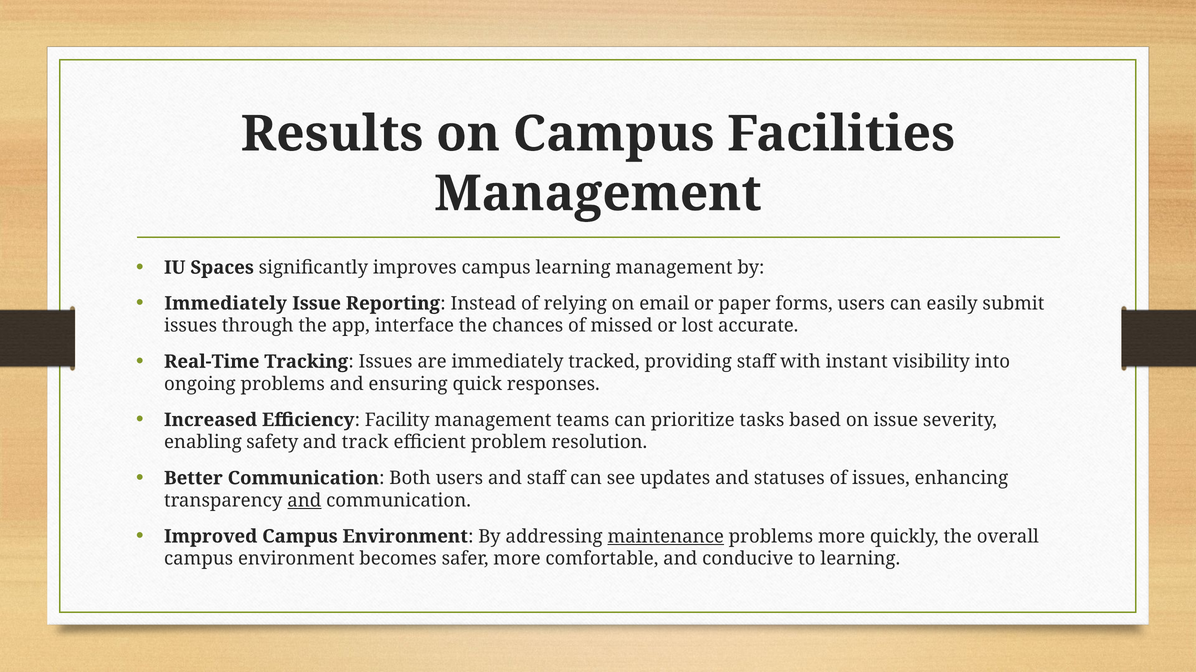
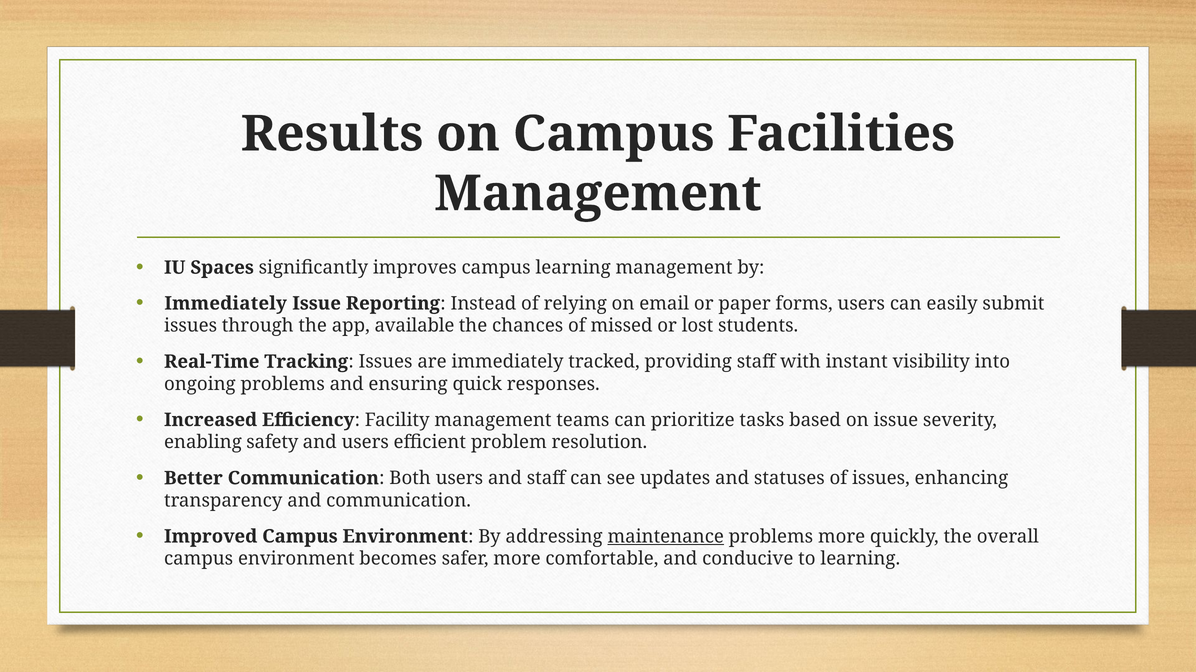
interface: interface -> available
accurate: accurate -> students
and track: track -> users
and at (304, 501) underline: present -> none
